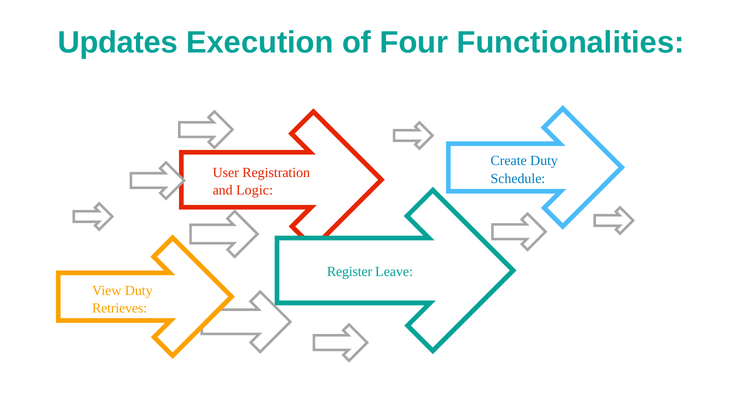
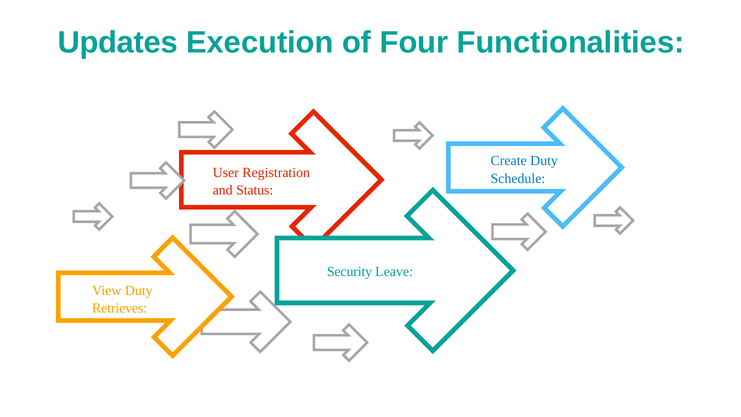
Logic: Logic -> Status
Register: Register -> Security
